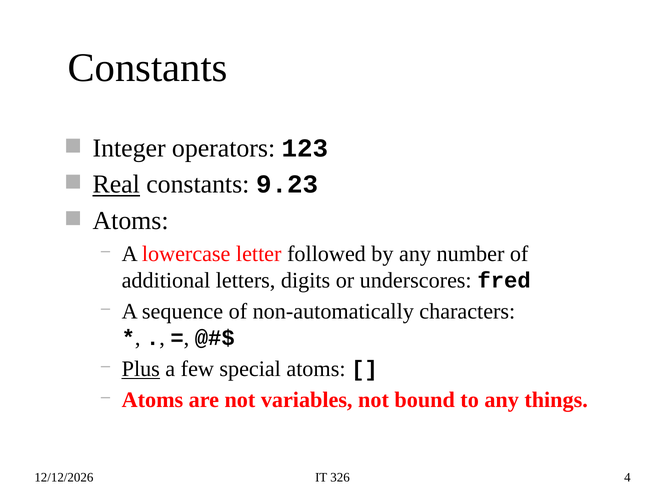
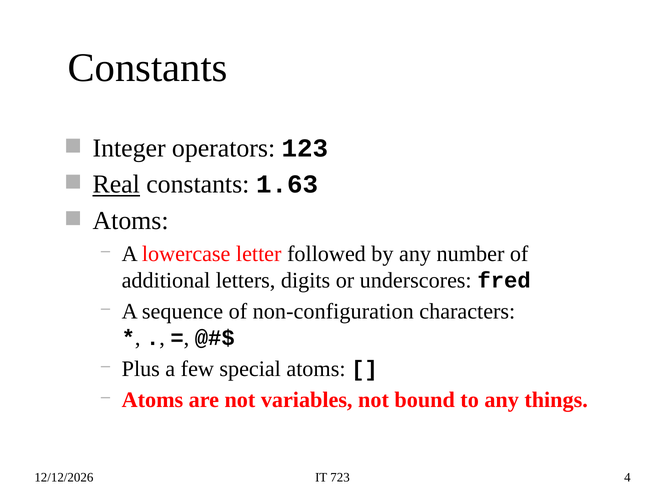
9.23: 9.23 -> 1.63
non-automatically: non-automatically -> non-configuration
Plus underline: present -> none
326: 326 -> 723
